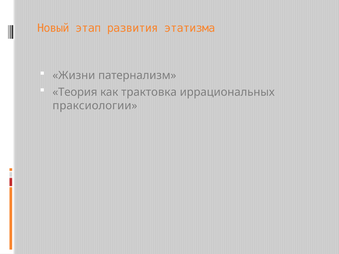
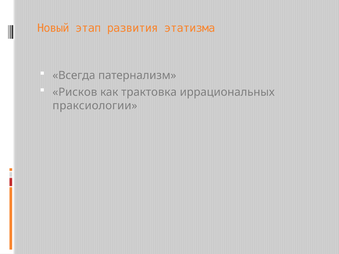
Жизни: Жизни -> Всегда
Теория: Теория -> Рисков
